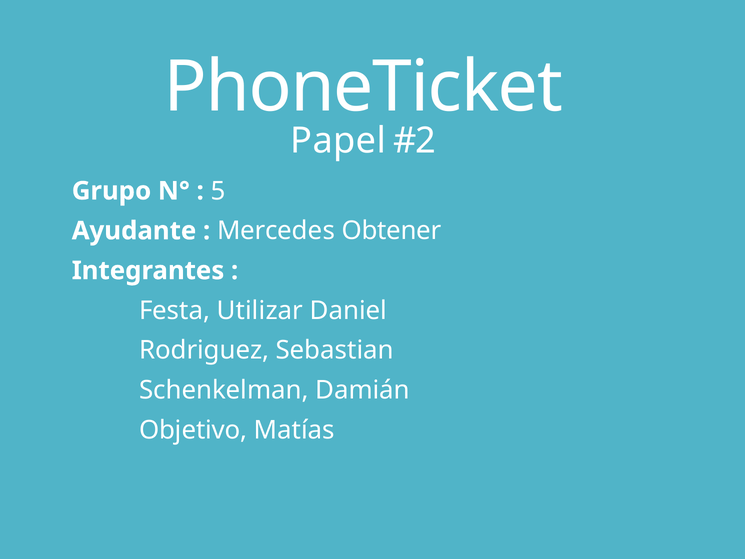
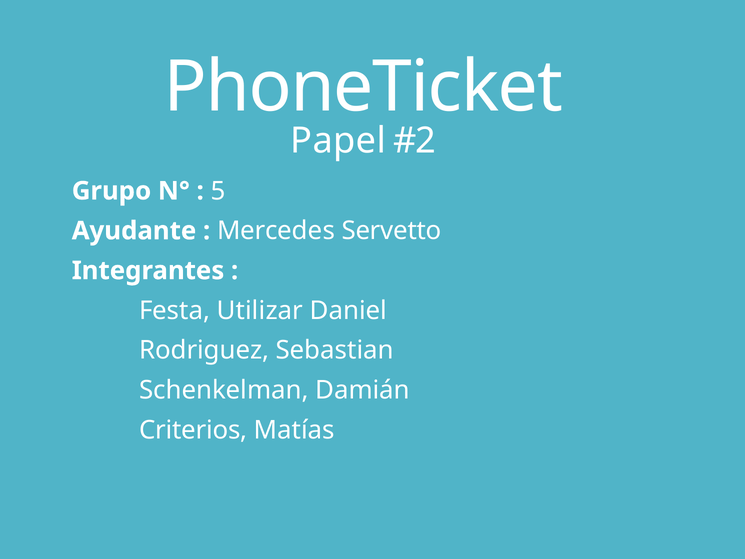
Obtener: Obtener -> Servetto
Objetivo: Objetivo -> Criterios
